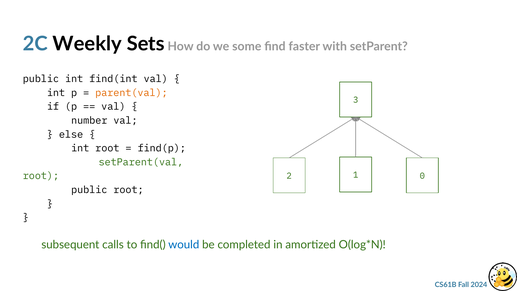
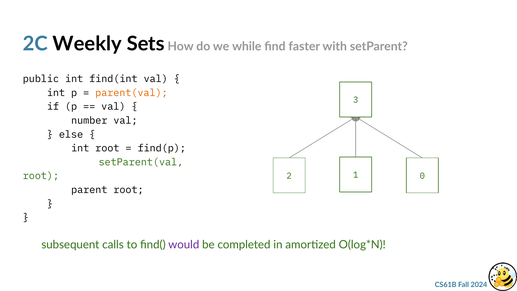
some: some -> while
public at (89, 190): public -> parent
would colour: blue -> purple
